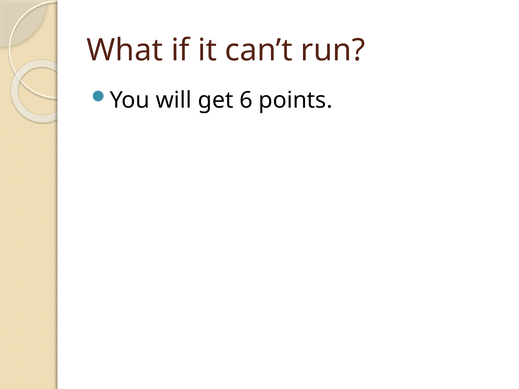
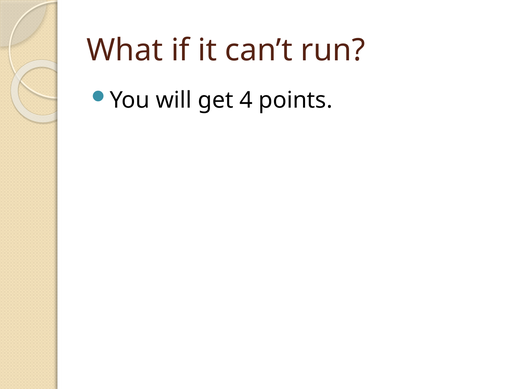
6: 6 -> 4
